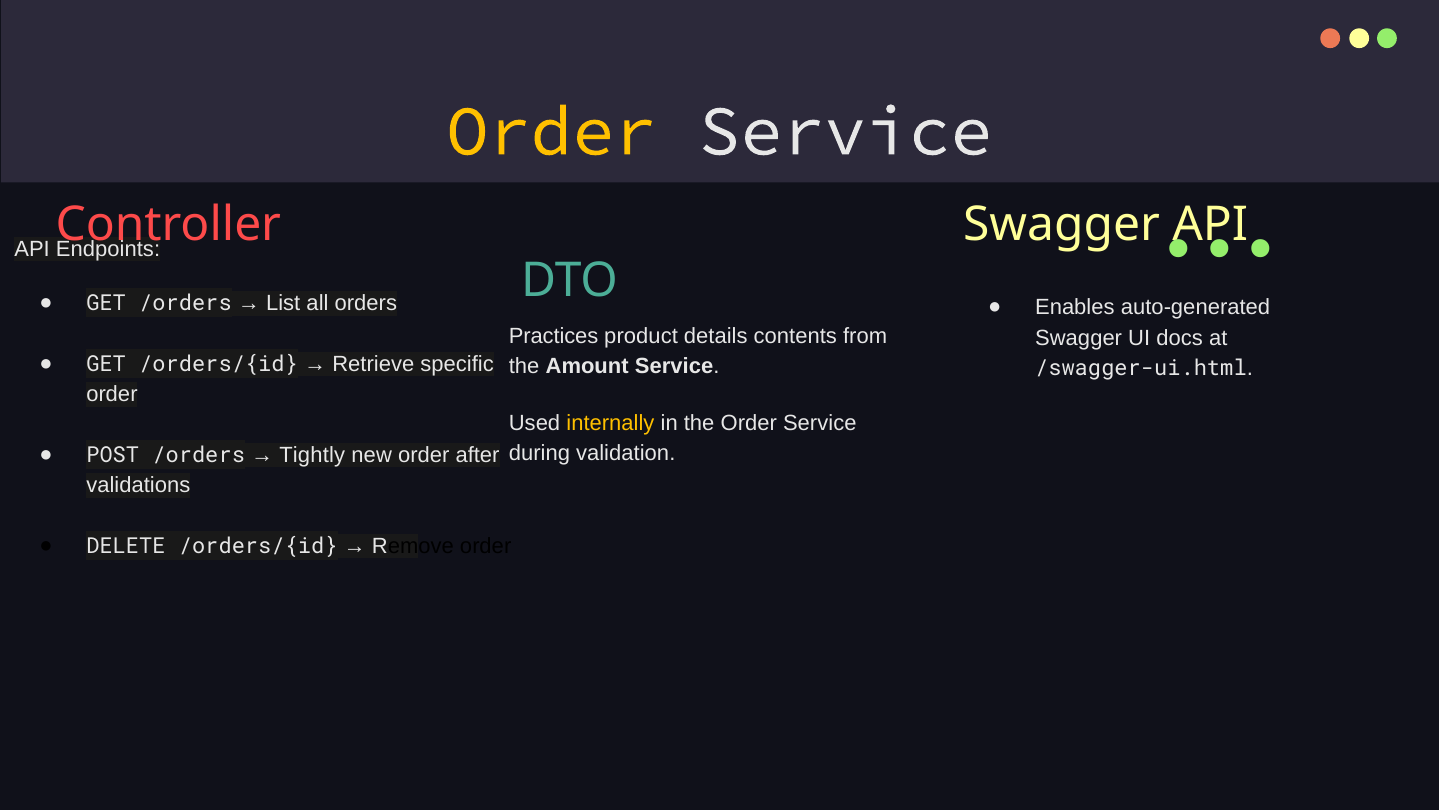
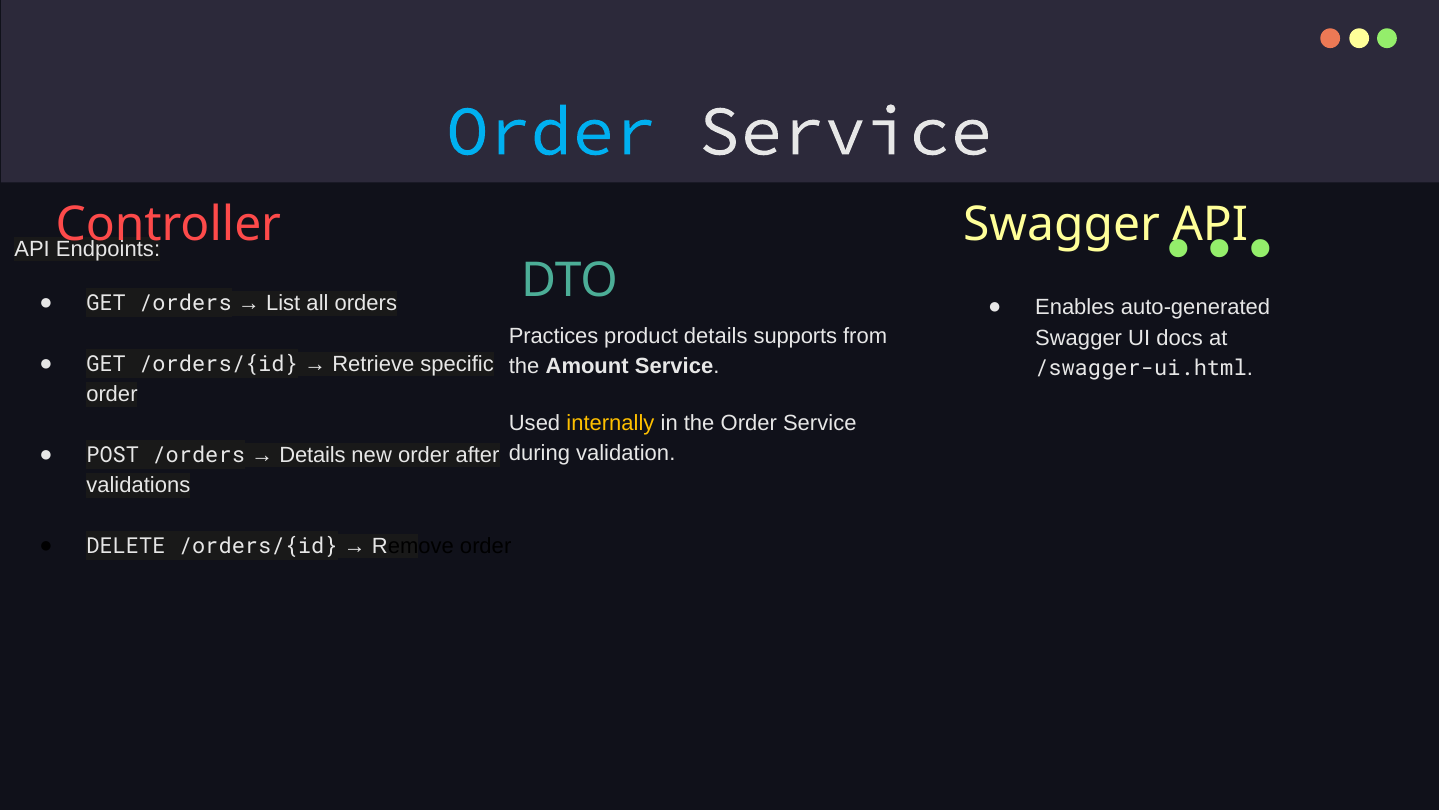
Order at (551, 131) colour: yellow -> light blue
contents: contents -> supports
Tightly at (312, 455): Tightly -> Details
